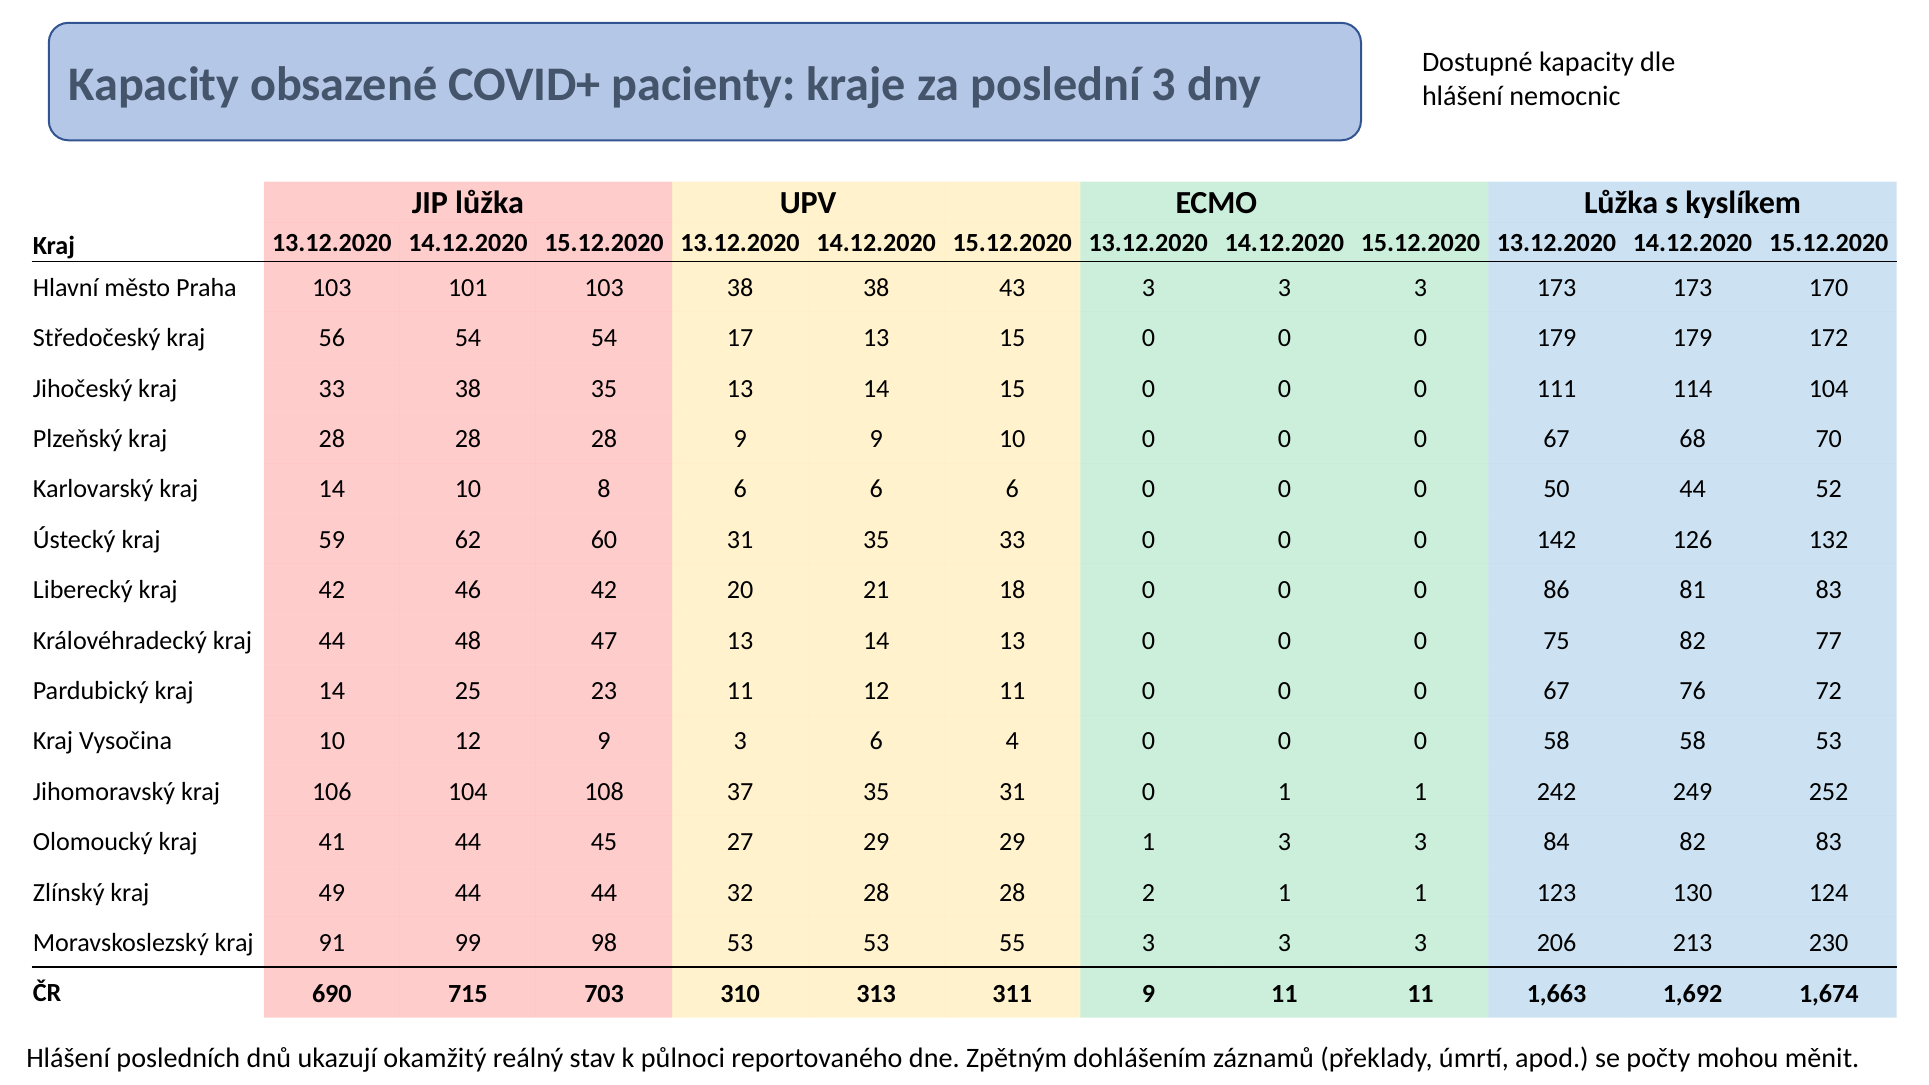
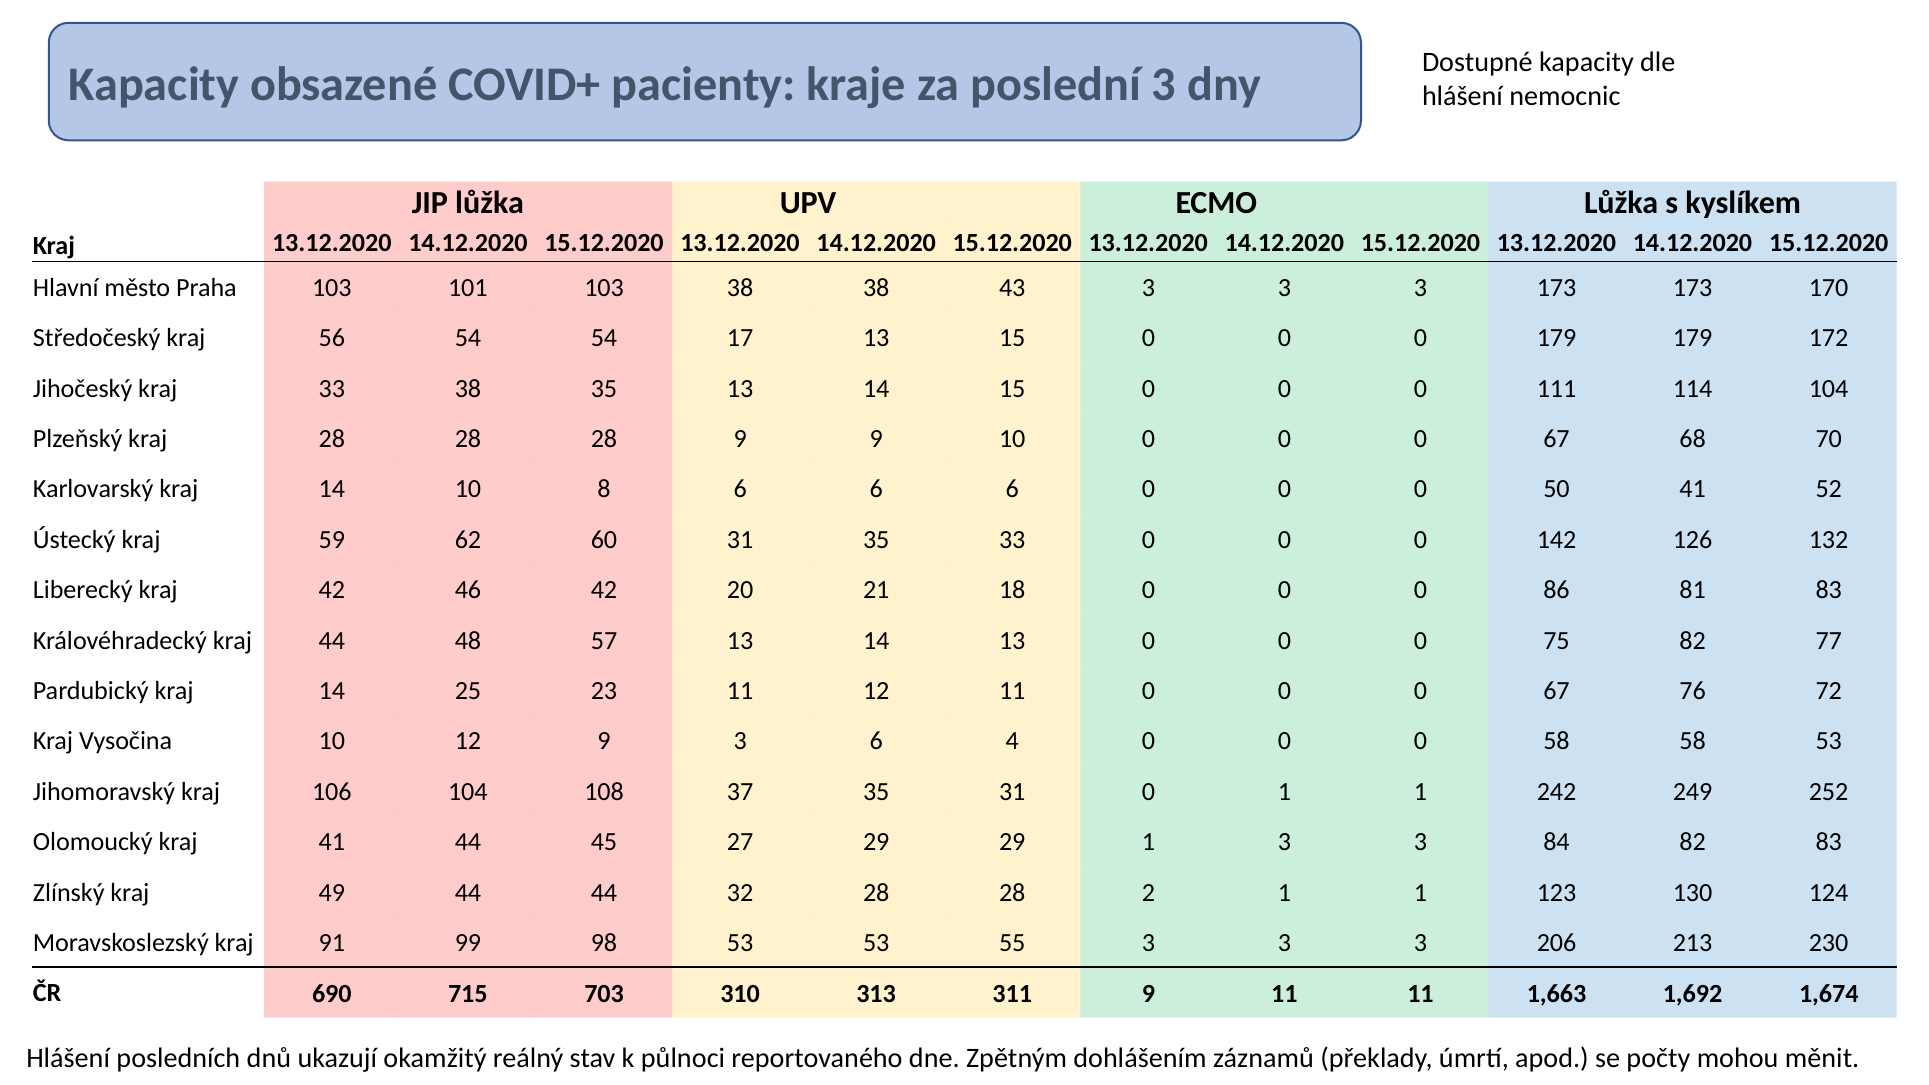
50 44: 44 -> 41
47: 47 -> 57
